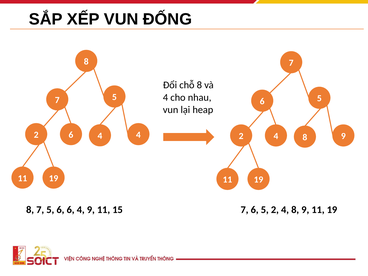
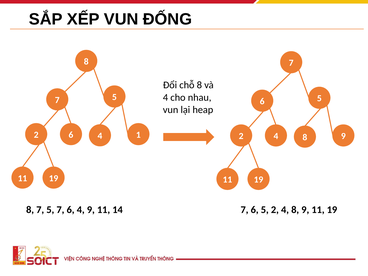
4 4: 4 -> 1
5 6: 6 -> 7
15: 15 -> 14
